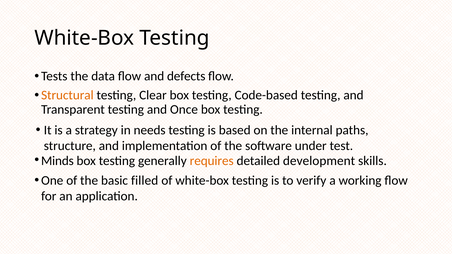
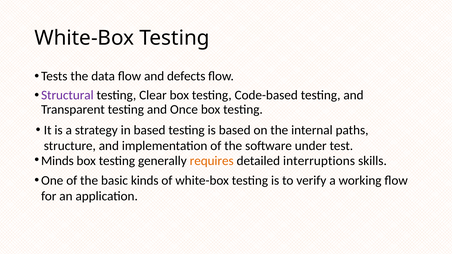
Structural colour: orange -> purple
in needs: needs -> based
development: development -> interruptions
filled: filled -> kinds
